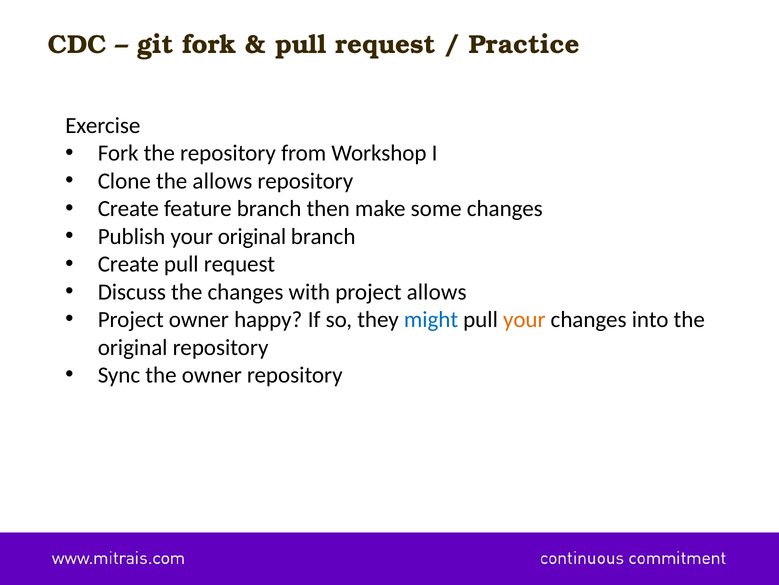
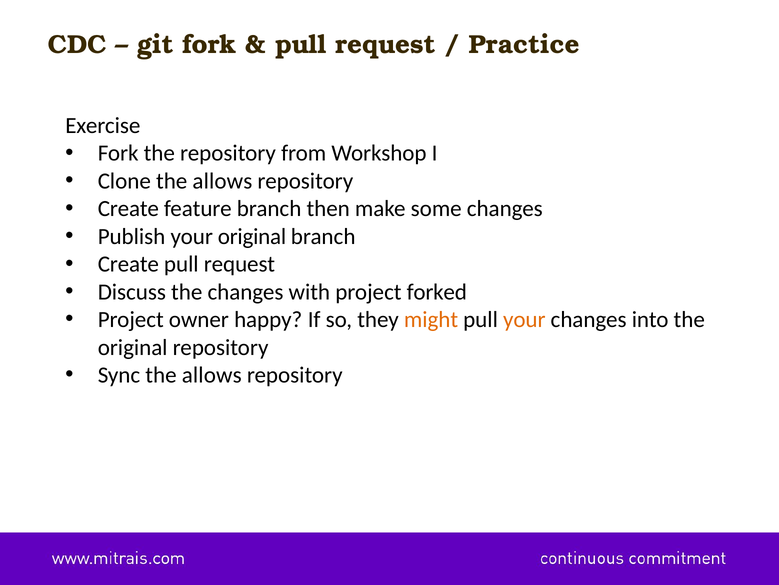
project allows: allows -> forked
might colour: blue -> orange
Sync the owner: owner -> allows
